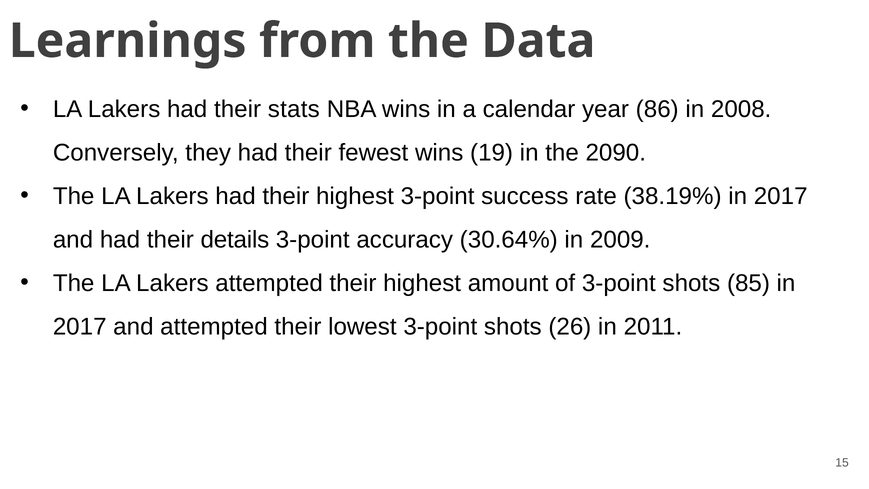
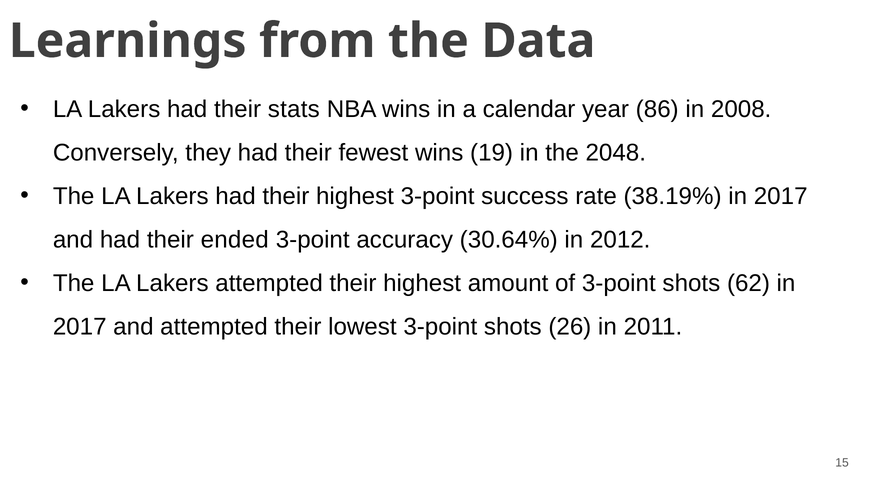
2090: 2090 -> 2048
details: details -> ended
2009: 2009 -> 2012
85: 85 -> 62
